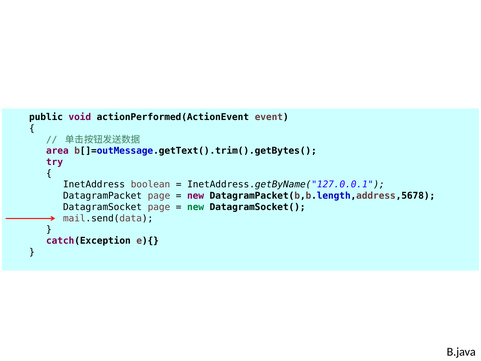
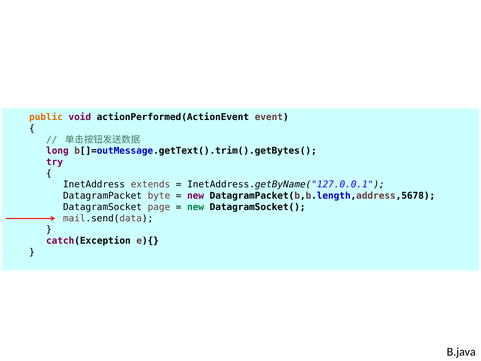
public colour: black -> orange
area: area -> long
boolean: boolean -> extends
DatagramPacket page: page -> byte
